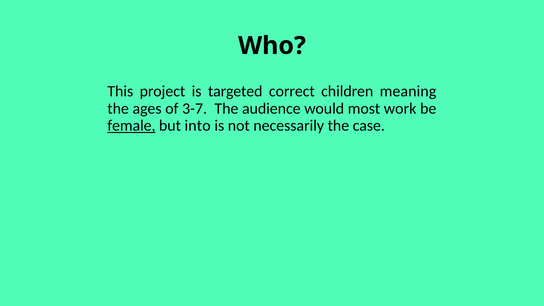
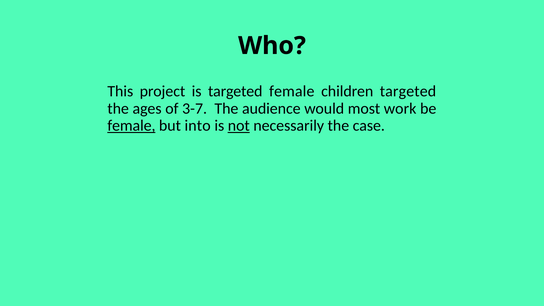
targeted correct: correct -> female
children meaning: meaning -> targeted
not underline: none -> present
